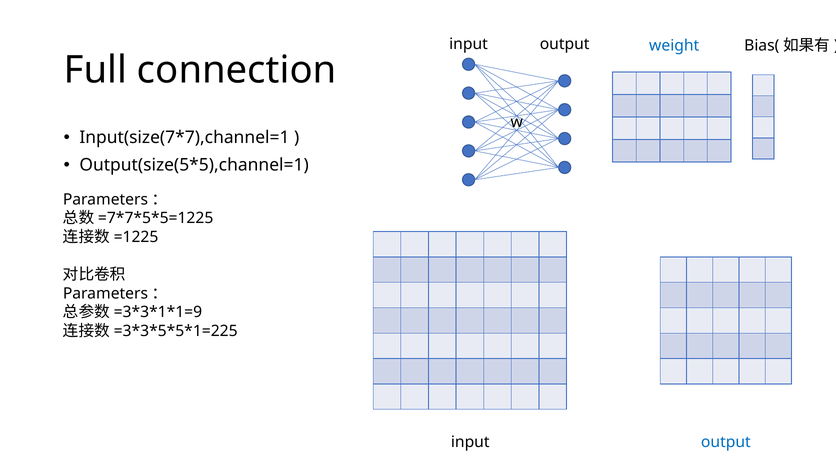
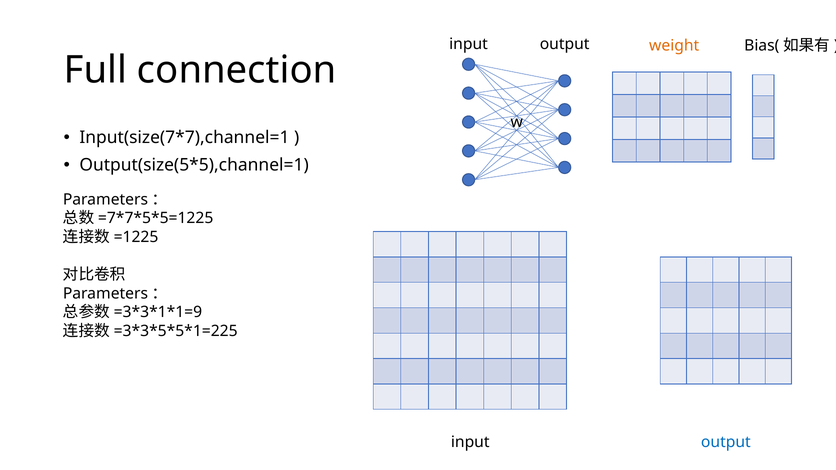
weight colour: blue -> orange
